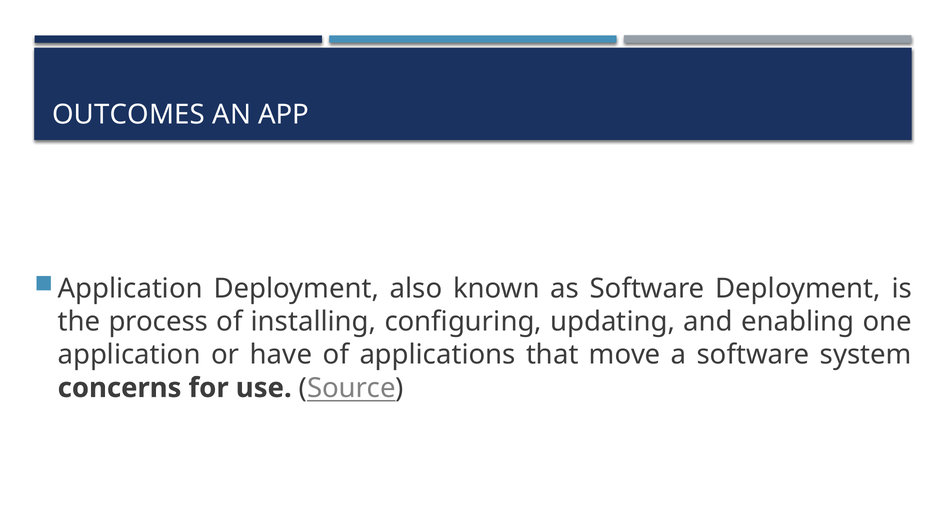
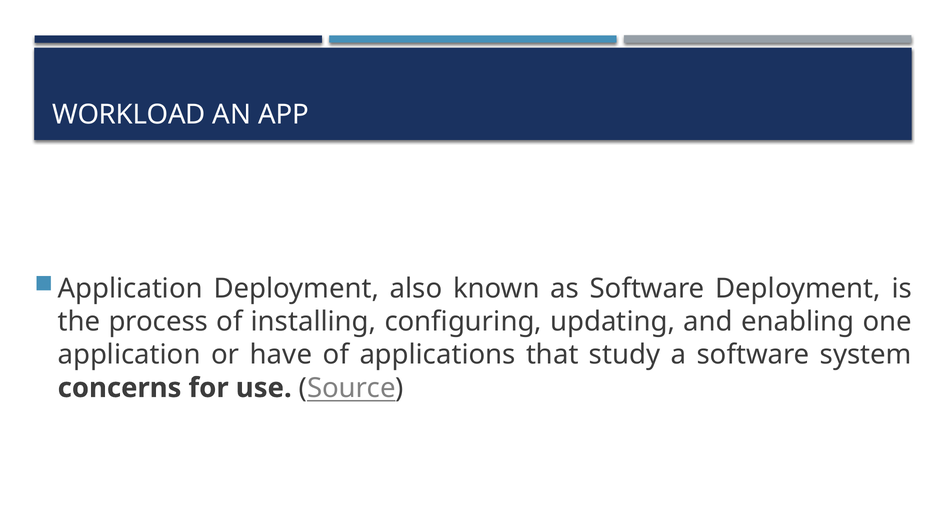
OUTCOMES: OUTCOMES -> WORKLOAD
move: move -> study
